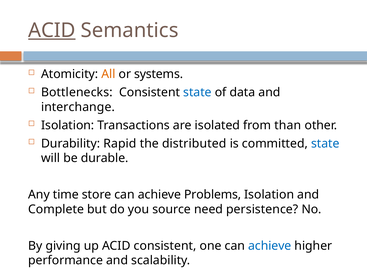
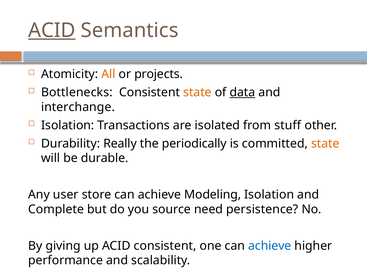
systems: systems -> projects
state at (197, 92) colour: blue -> orange
data underline: none -> present
than: than -> stuff
Rapid: Rapid -> Really
distributed: distributed -> periodically
state at (325, 144) colour: blue -> orange
time: time -> user
Problems: Problems -> Modeling
